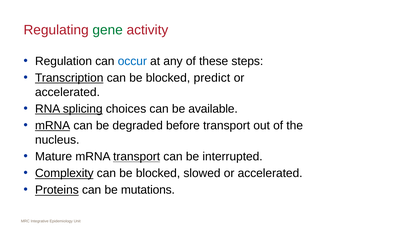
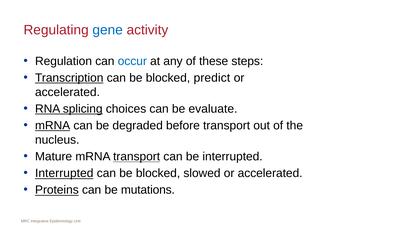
gene colour: green -> blue
available: available -> evaluate
Complexity at (64, 173): Complexity -> Interrupted
